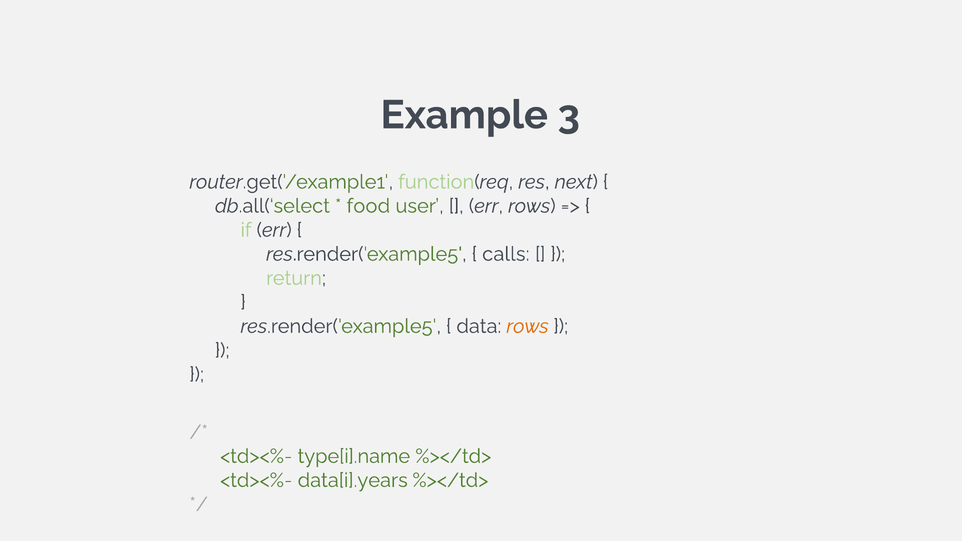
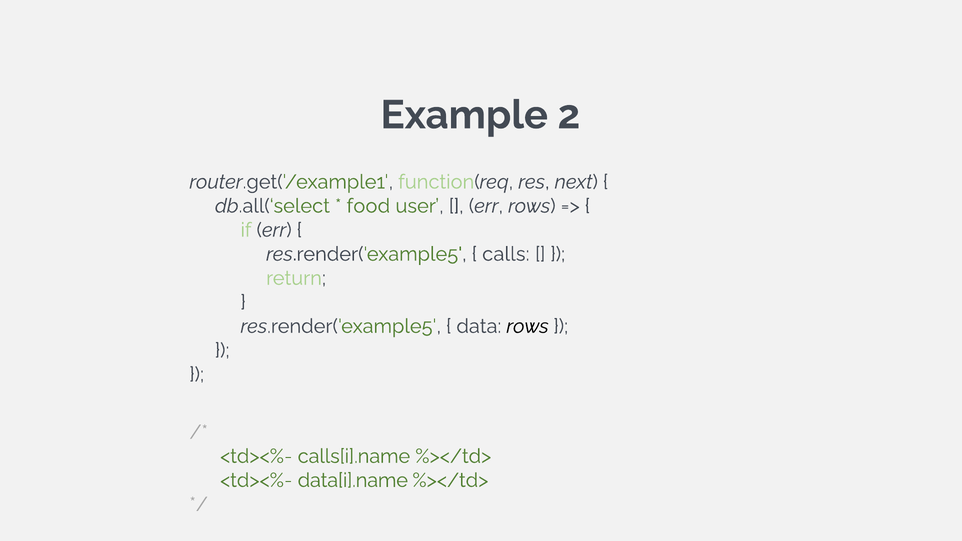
3: 3 -> 2
rows at (528, 326) colour: orange -> black
type[i].name: type[i].name -> calls[i].name
data[i].years: data[i].years -> data[i].name
